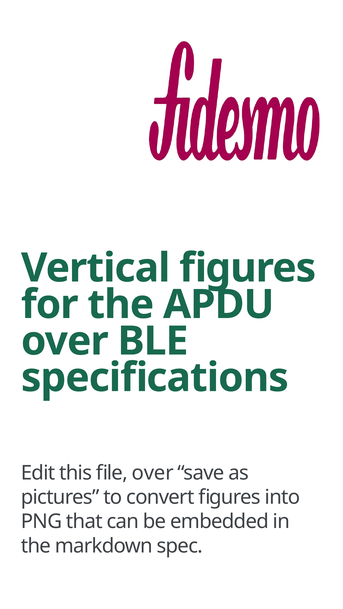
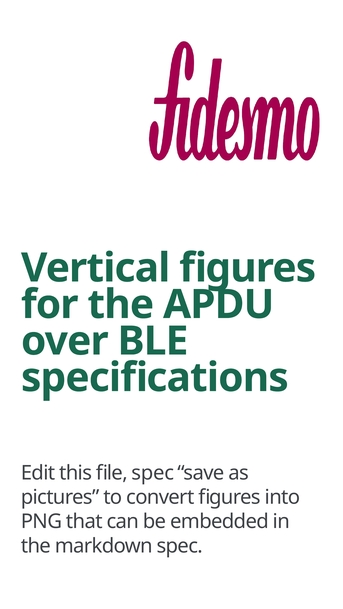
file over: over -> spec
